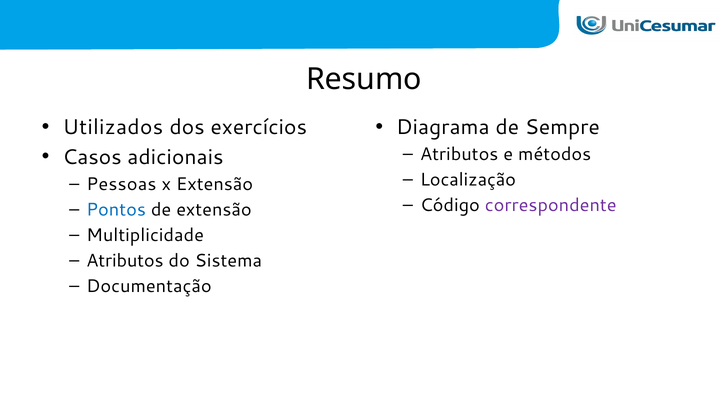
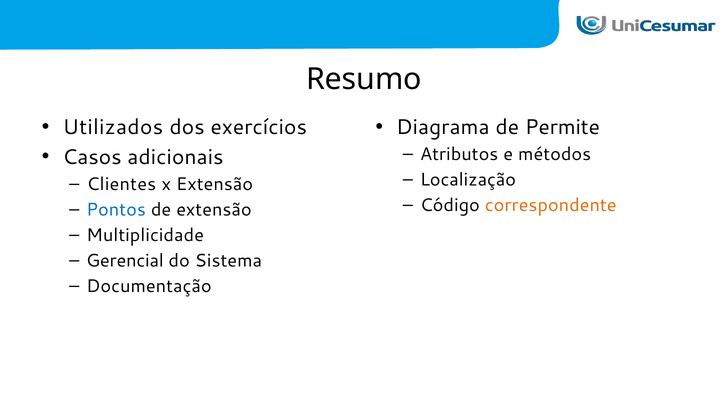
Sempre: Sempre -> Permite
Pessoas: Pessoas -> Clientes
correspondente colour: purple -> orange
Atributos at (125, 260): Atributos -> Gerencial
